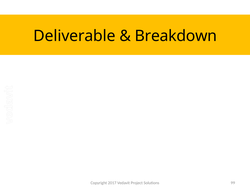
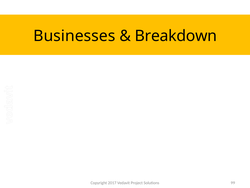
Deliverable: Deliverable -> Businesses
